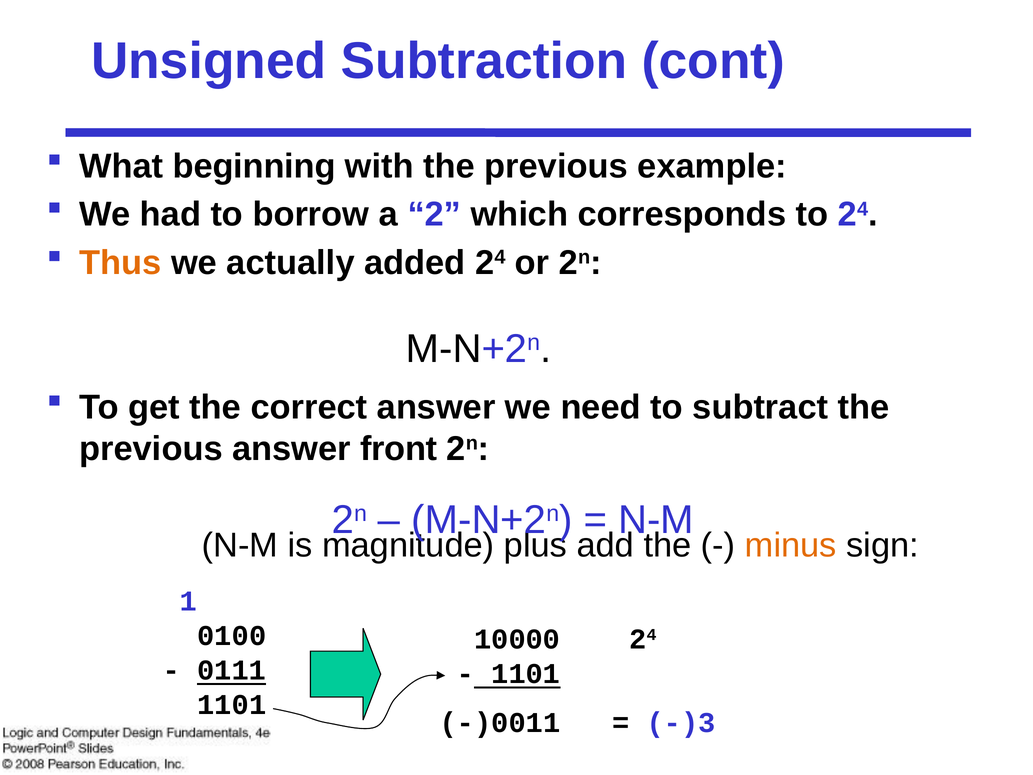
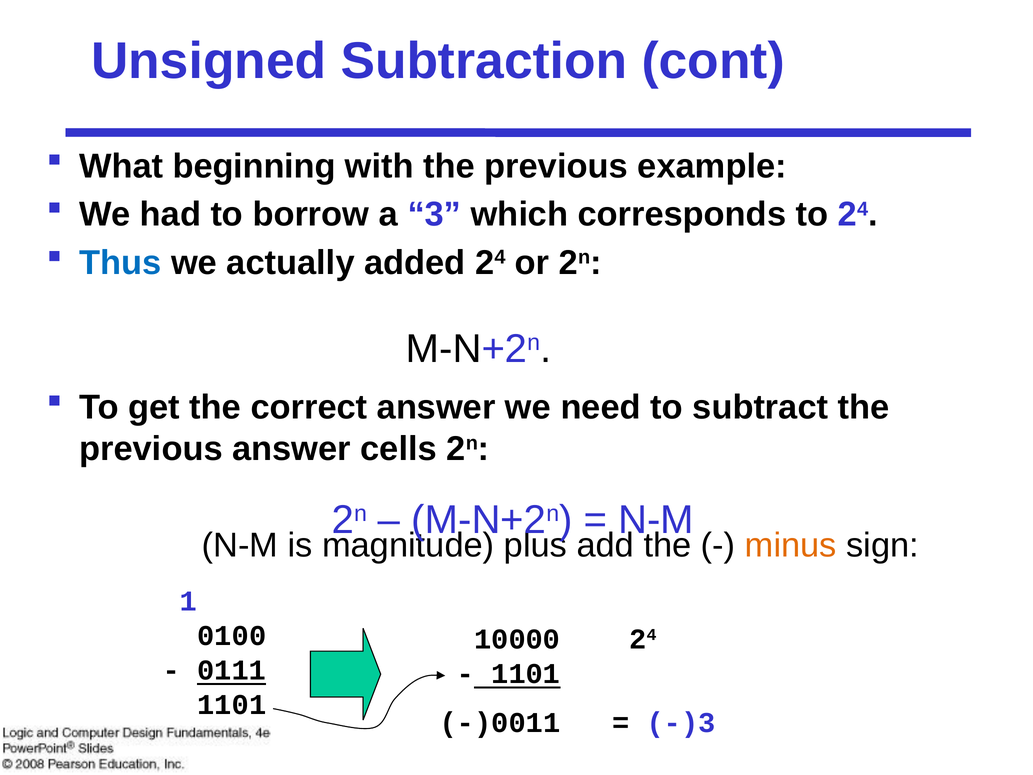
2: 2 -> 3
Thus colour: orange -> blue
front: front -> cells
